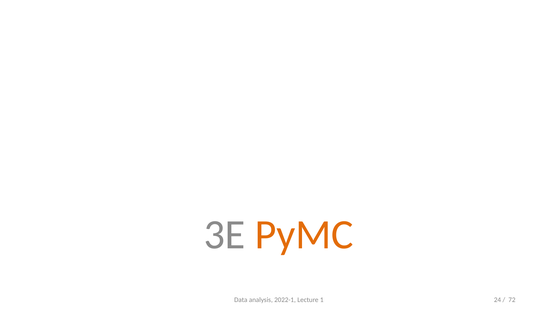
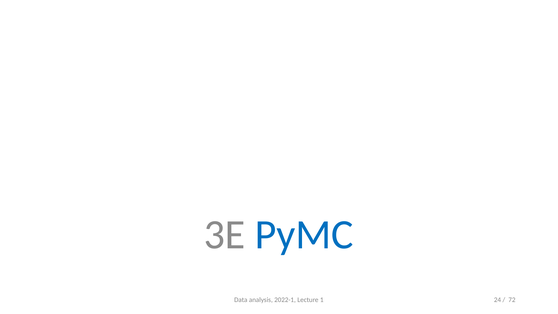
PyMC colour: orange -> blue
